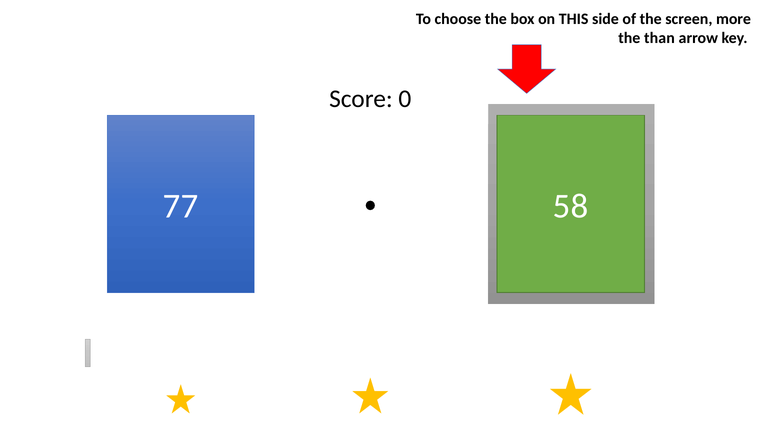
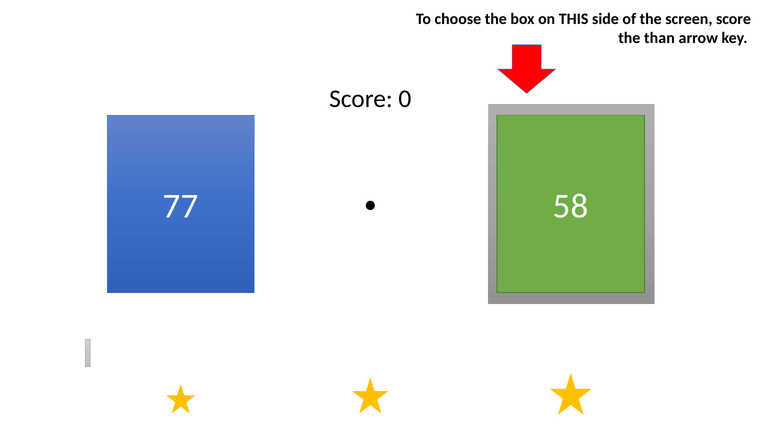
screen more: more -> score
